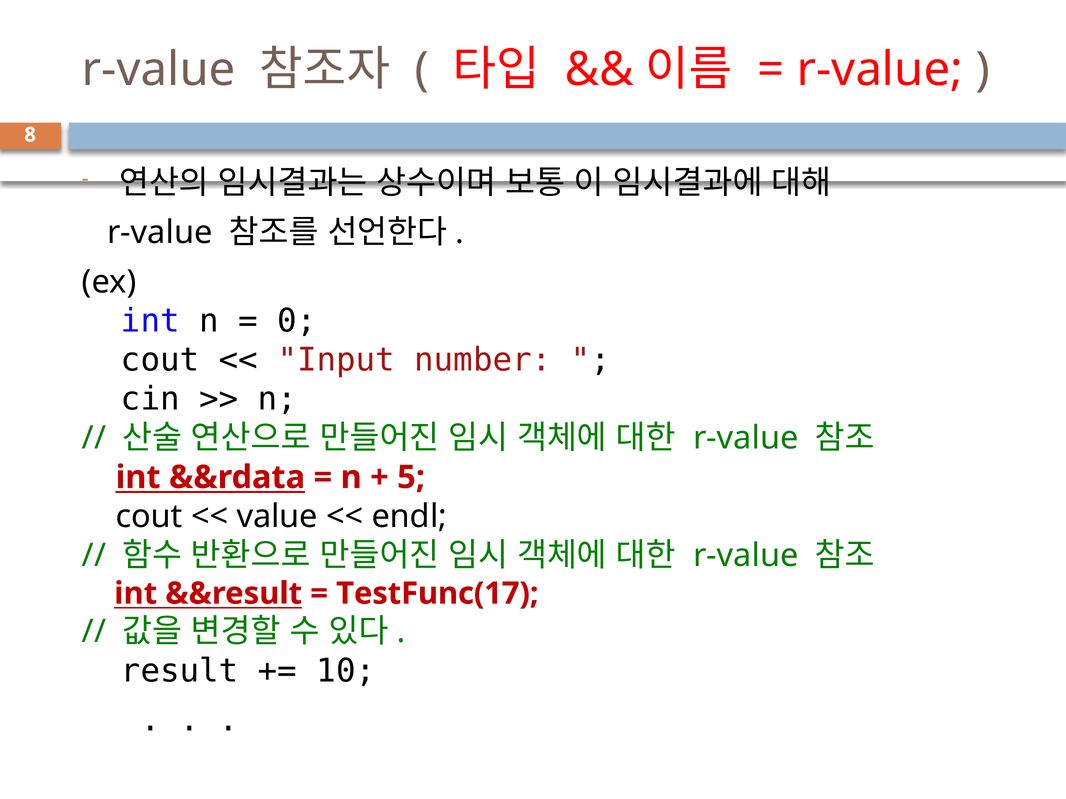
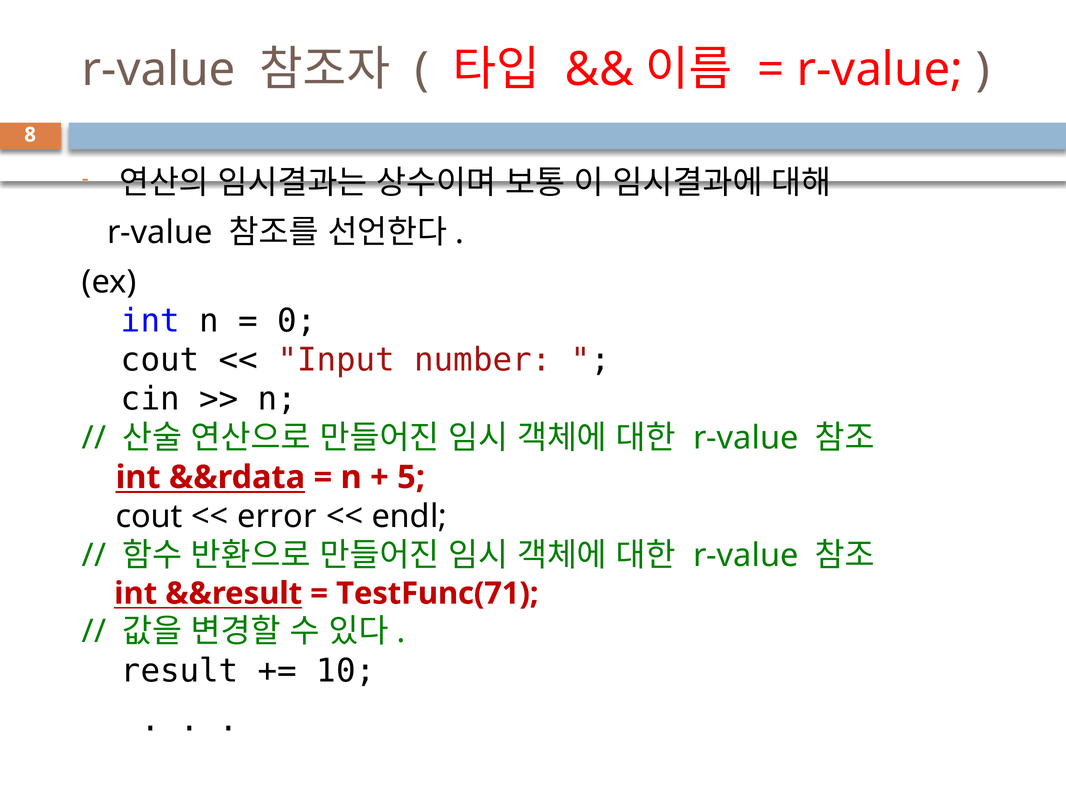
value: value -> error
TestFunc(17: TestFunc(17 -> TestFunc(71
